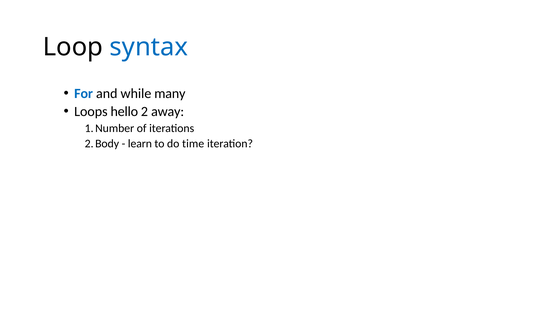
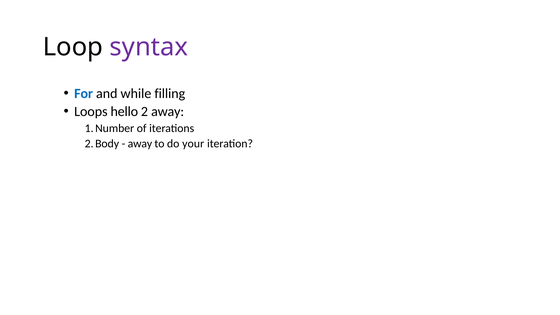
syntax colour: blue -> purple
many: many -> filling
learn at (140, 144): learn -> away
time: time -> your
